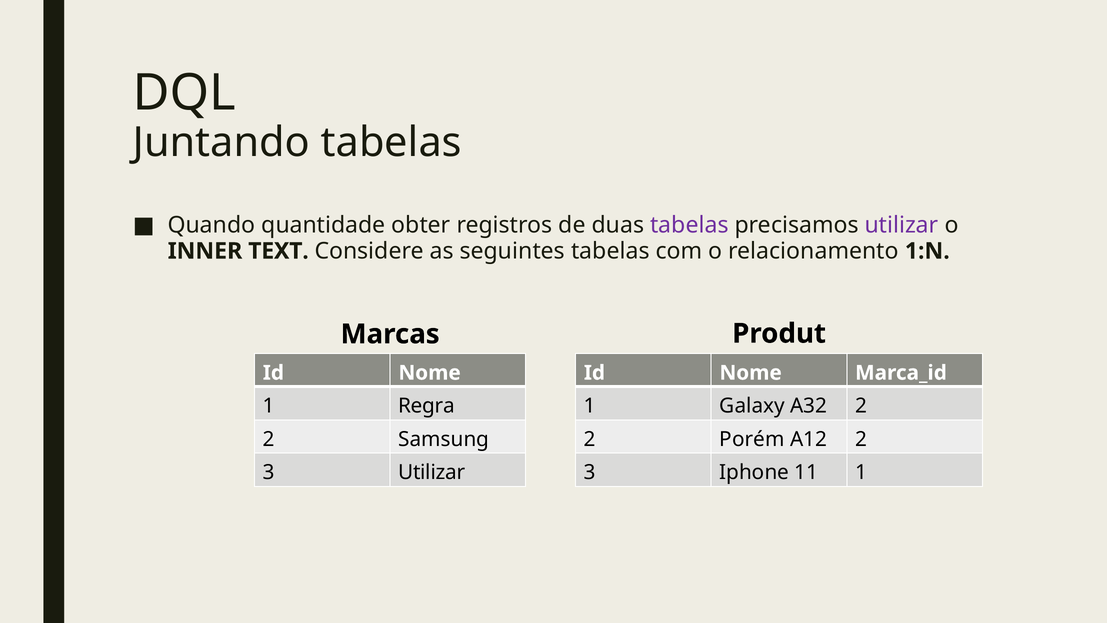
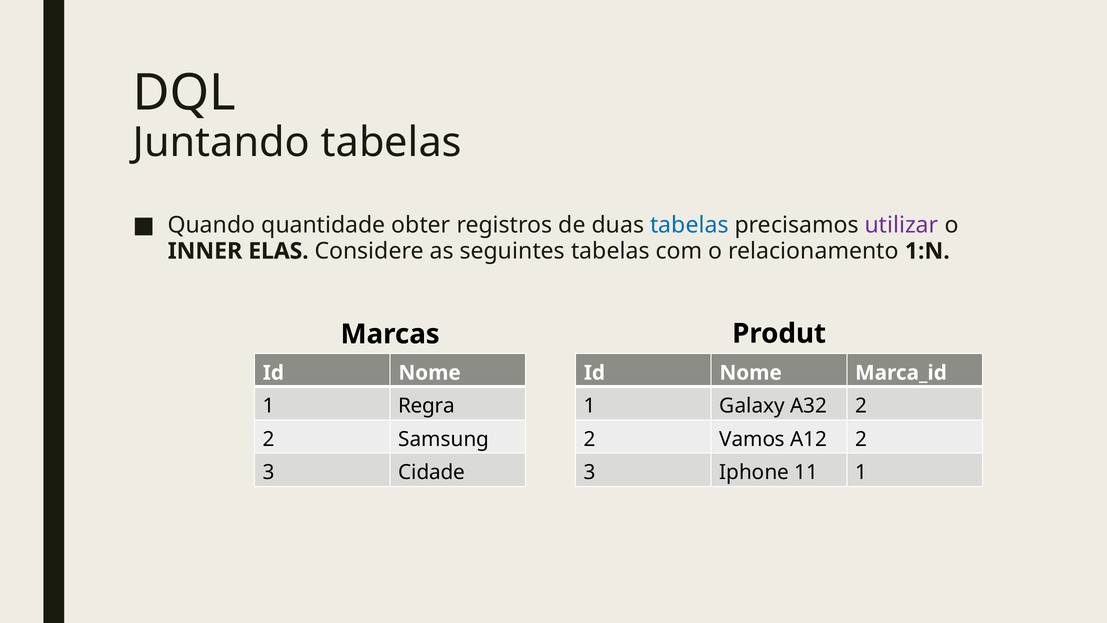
tabelas at (689, 225) colour: purple -> blue
TEXT: TEXT -> ELAS
Porém: Porém -> Vamos
3 Utilizar: Utilizar -> Cidade
